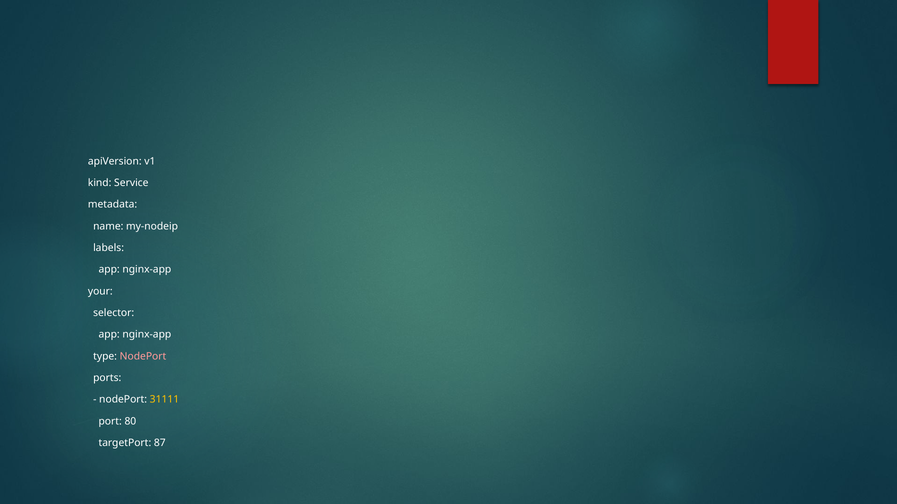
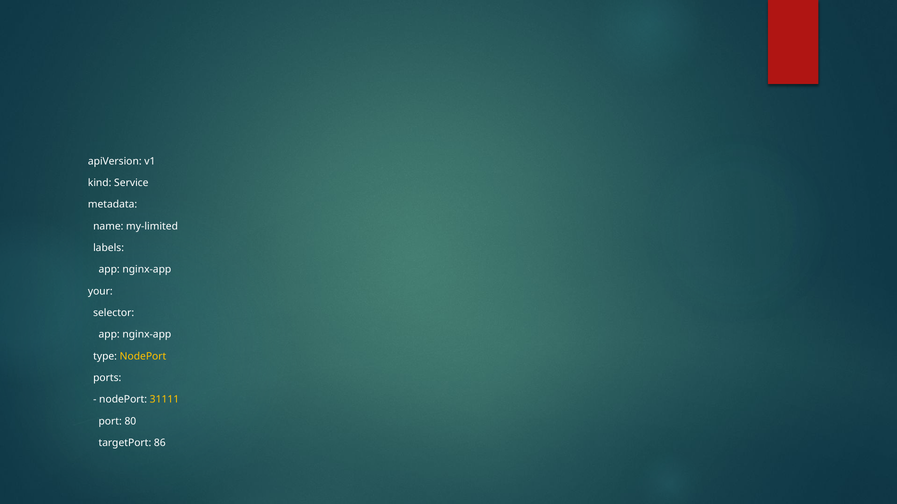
my-nodeip: my-nodeip -> my-limited
NodePort at (143, 357) colour: pink -> yellow
87: 87 -> 86
